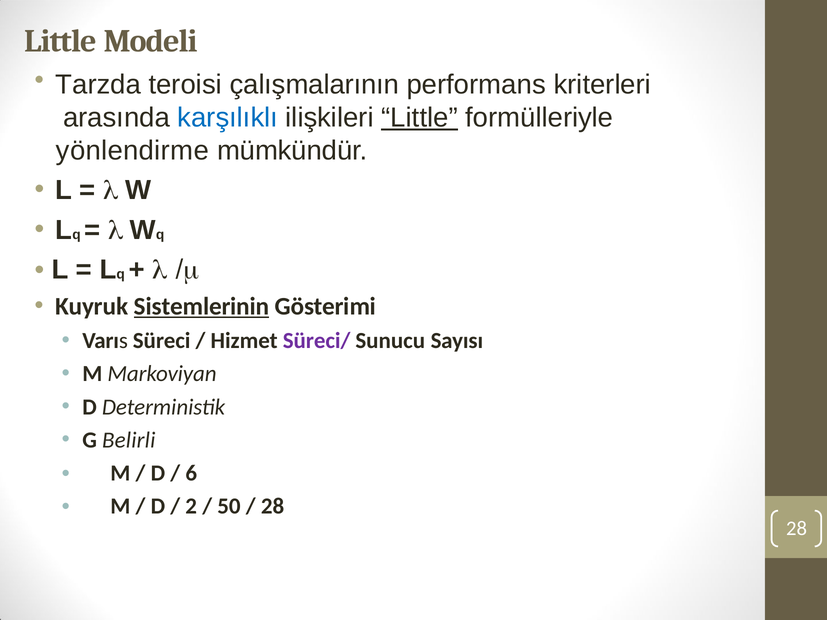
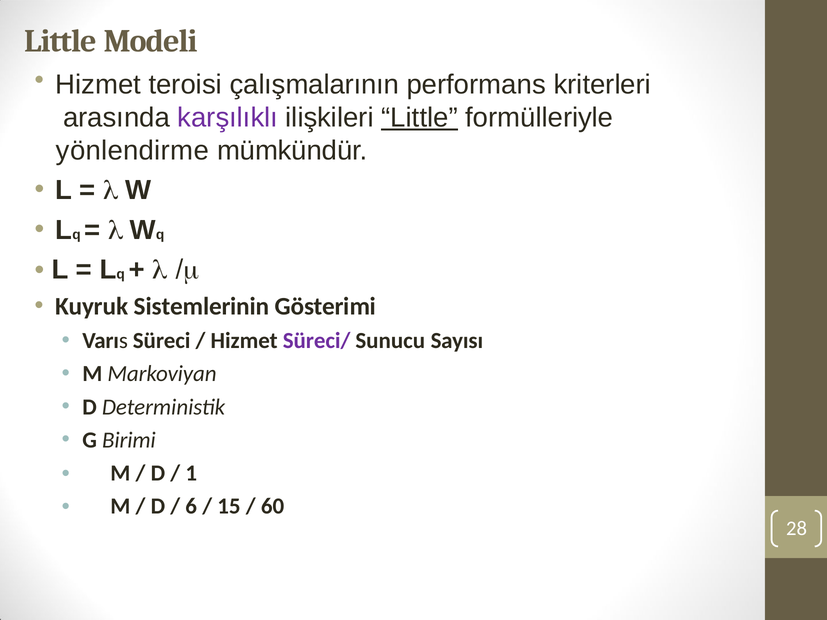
Tarzda at (98, 85): Tarzda -> Hizmet
karşılıklı colour: blue -> purple
Sistemlerinin underline: present -> none
Belirli: Belirli -> Birimi
6: 6 -> 1
2: 2 -> 6
50: 50 -> 15
28 at (273, 506): 28 -> 60
